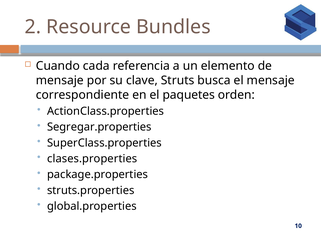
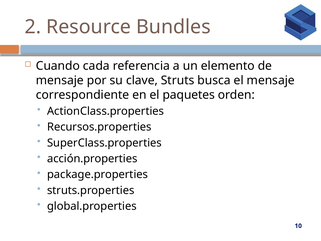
Segregar.properties: Segregar.properties -> Recursos.properties
clases.properties: clases.properties -> acción.properties
